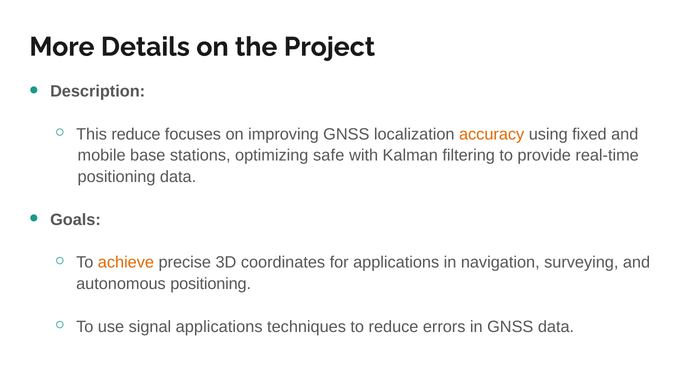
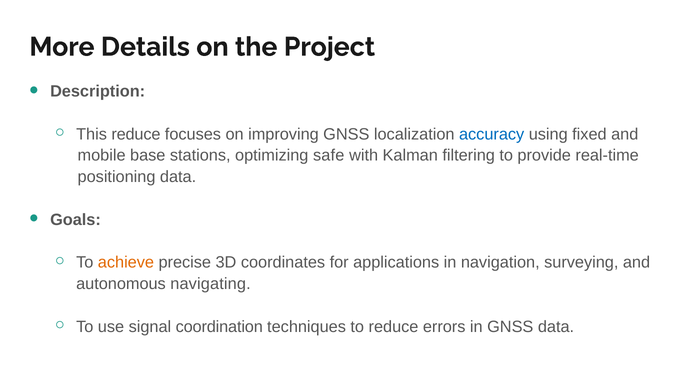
accuracy colour: orange -> blue
autonomous positioning: positioning -> navigating
signal applications: applications -> coordination
